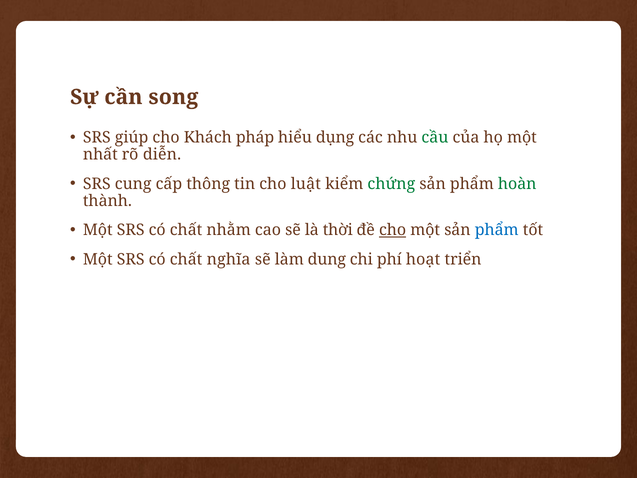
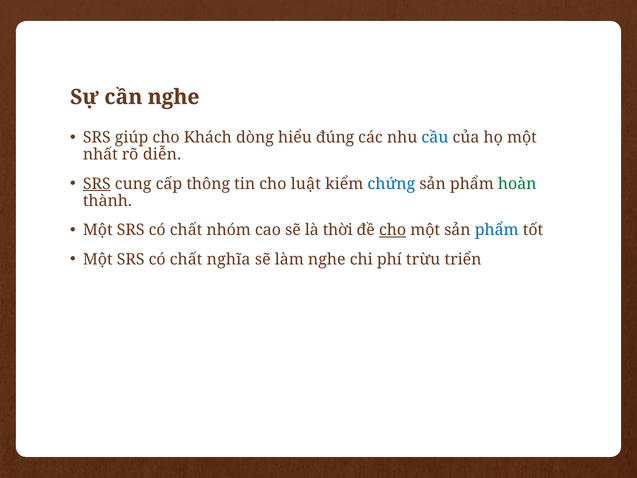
cần song: song -> nghe
pháp: pháp -> dòng
dụng: dụng -> đúng
cầu colour: green -> blue
SRS at (97, 184) underline: none -> present
chứng colour: green -> blue
nhằm: nhằm -> nhóm
làm dung: dung -> nghe
hoạt: hoạt -> trừu
